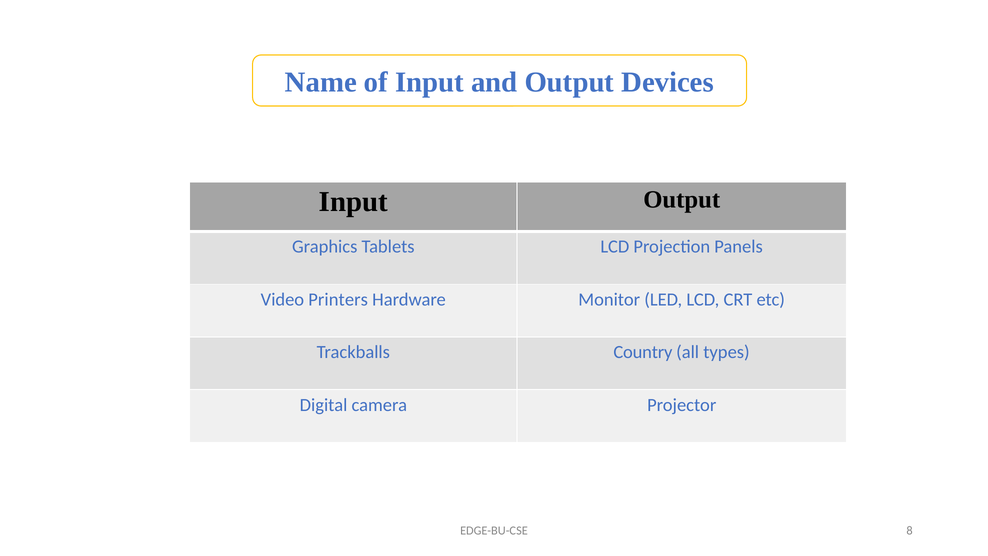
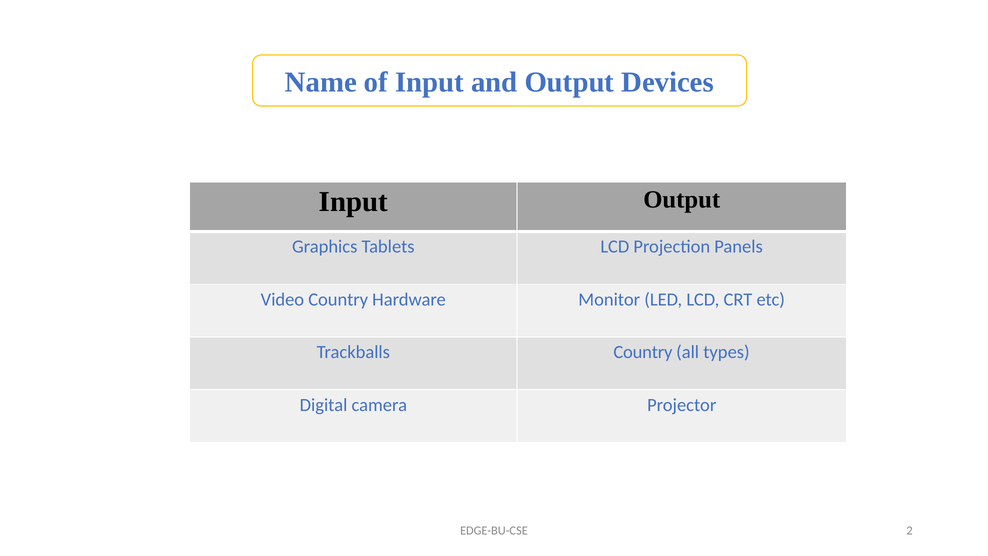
Video Printers: Printers -> Country
8: 8 -> 2
